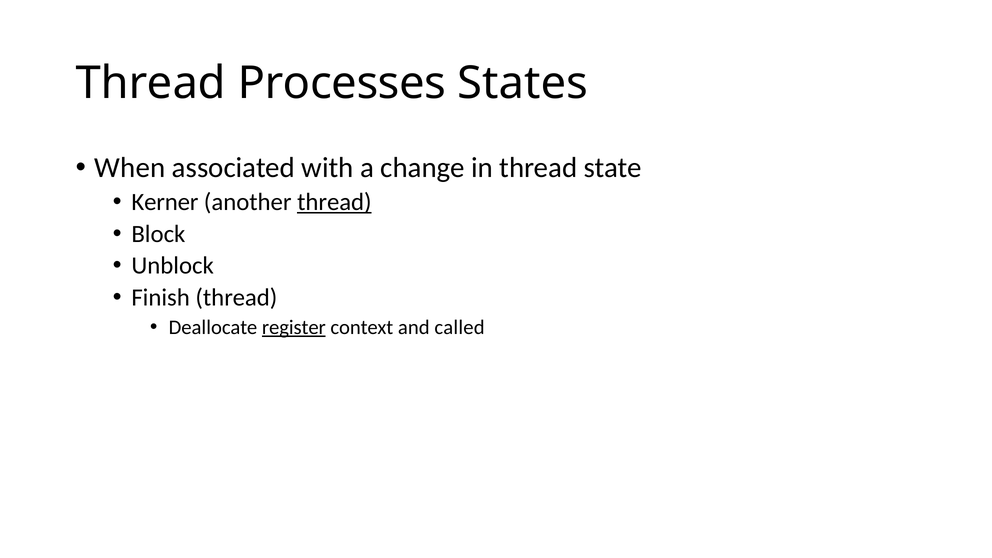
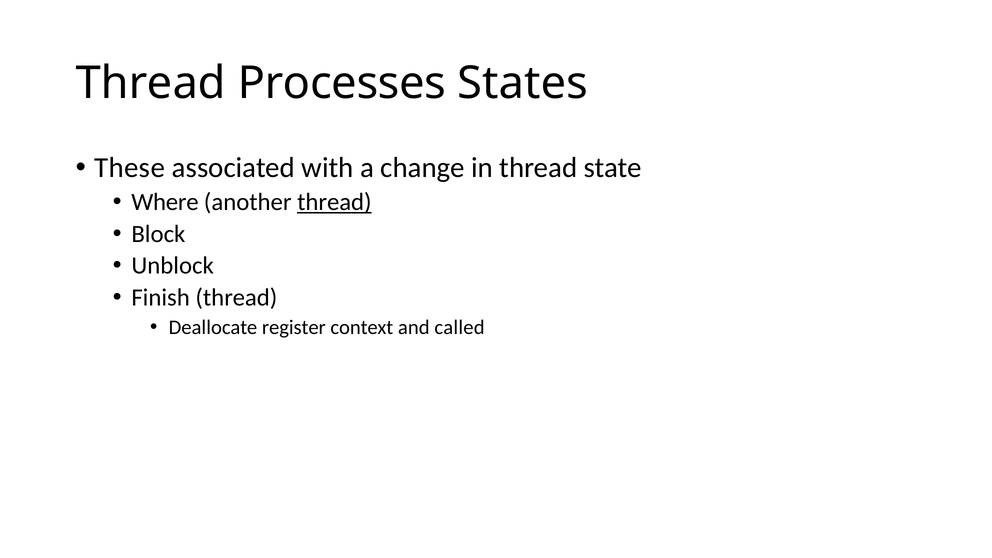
When: When -> These
Kerner: Kerner -> Where
register underline: present -> none
